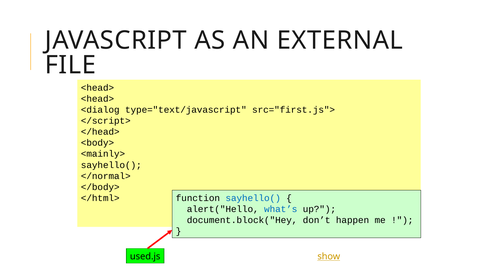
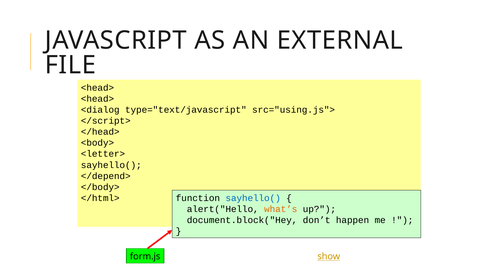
src="first.js">: src="first.js"> -> src="using.js">
<mainly>: <mainly> -> <letter>
</normal>: </normal> -> </depend>
what’s colour: blue -> orange
used.js: used.js -> form.js
